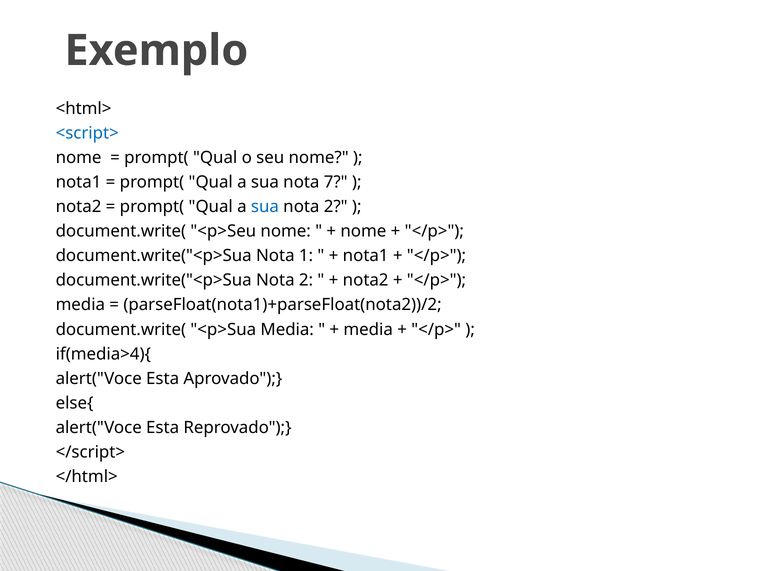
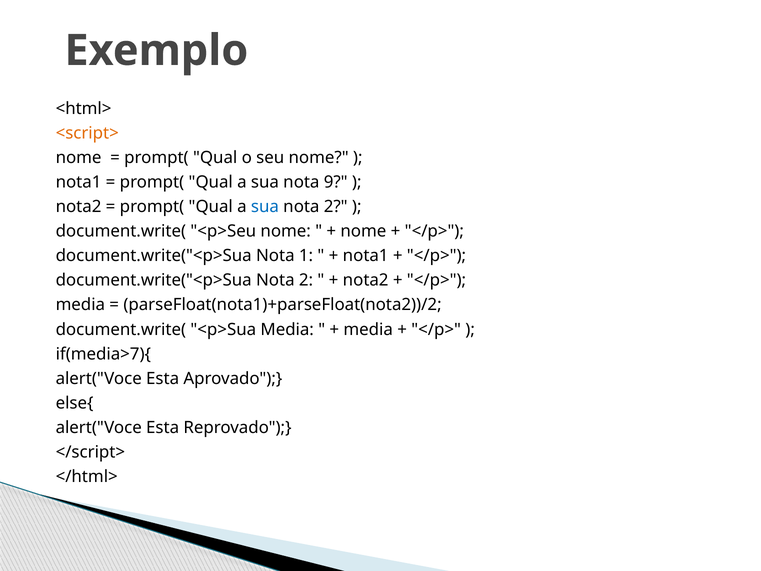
<script> colour: blue -> orange
7: 7 -> 9
if(media>4){: if(media>4){ -> if(media>7){
